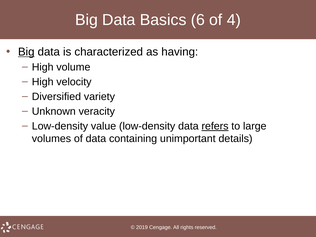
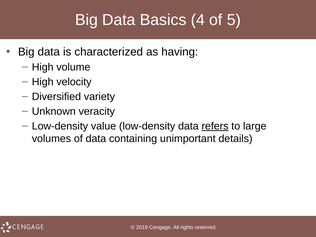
6: 6 -> 4
4: 4 -> 5
Big at (26, 52) underline: present -> none
